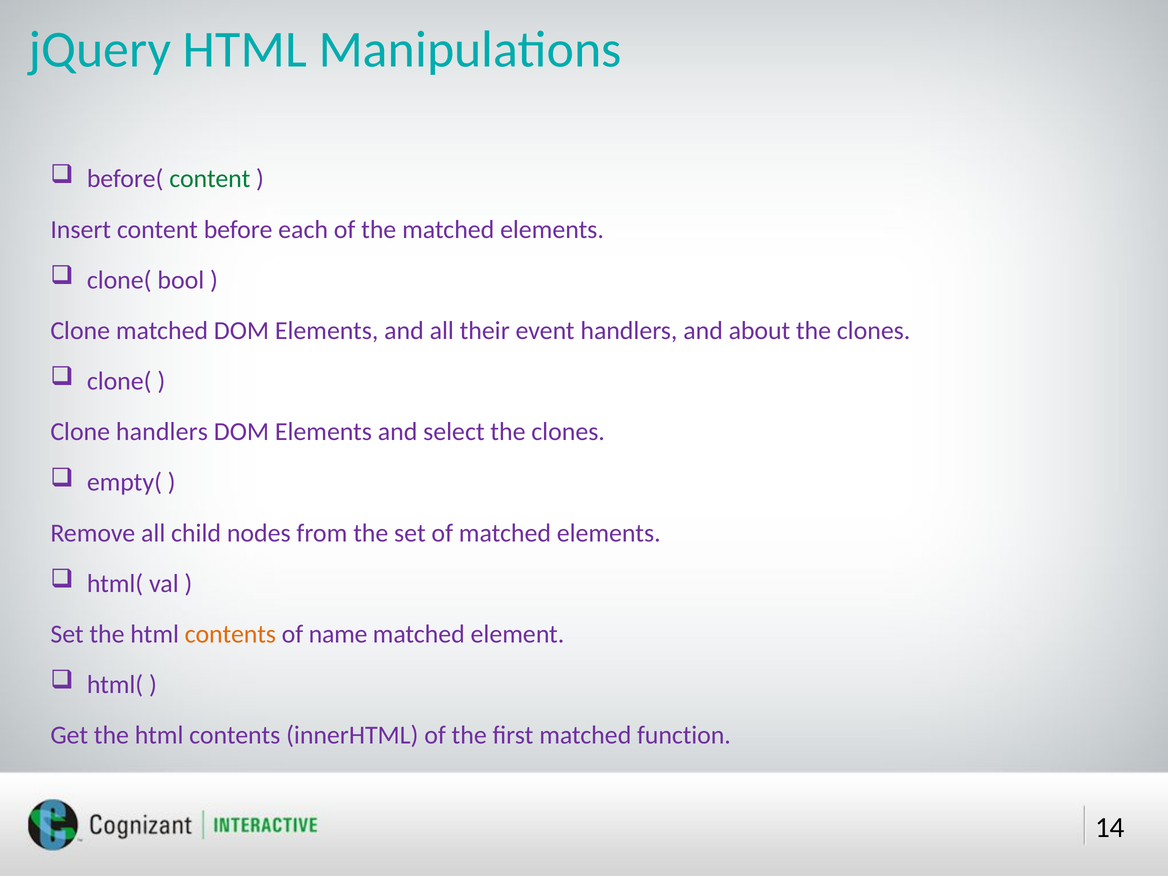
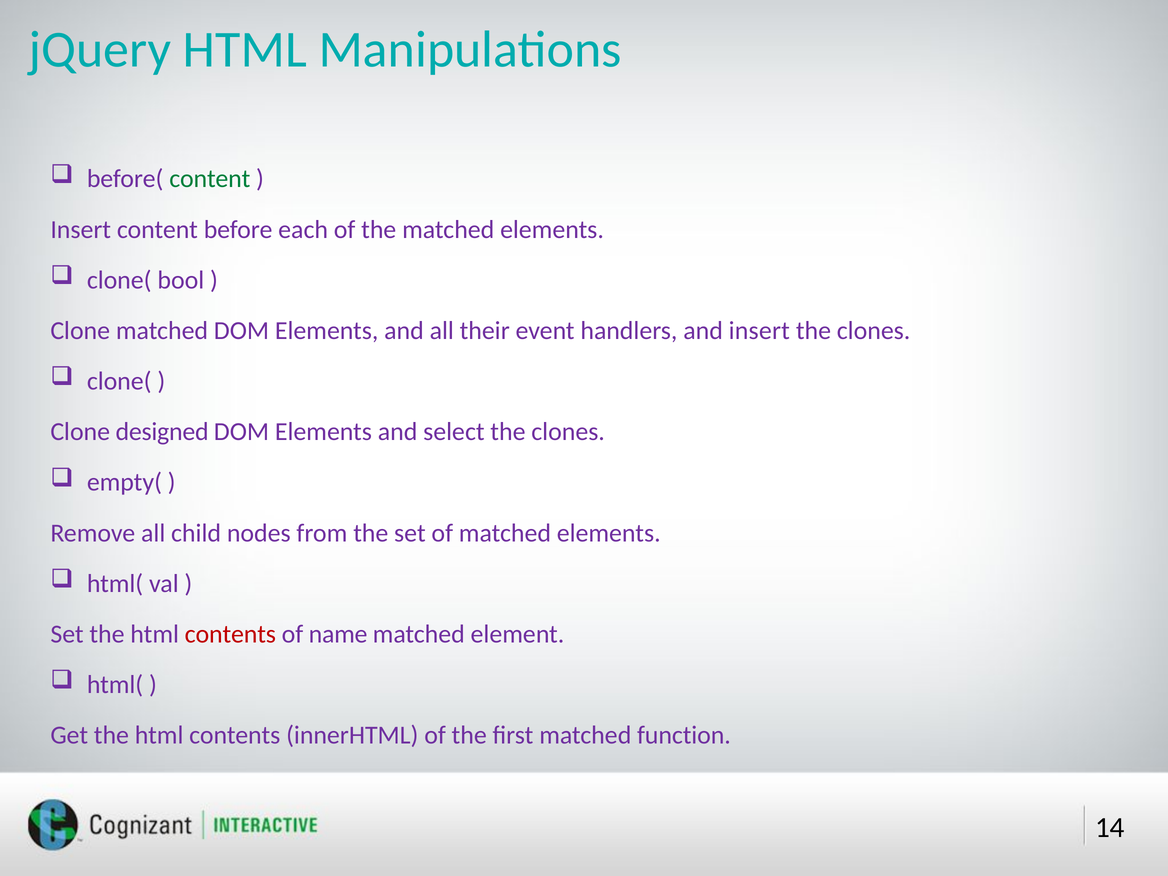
and about: about -> insert
Clone handlers: handlers -> designed
contents at (230, 634) colour: orange -> red
